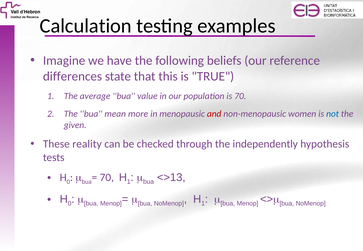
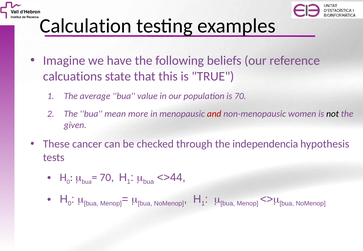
differences: differences -> calcuations
not colour: blue -> black
reality: reality -> cancer
independently: independently -> independencia
<>13: <>13 -> <>44
